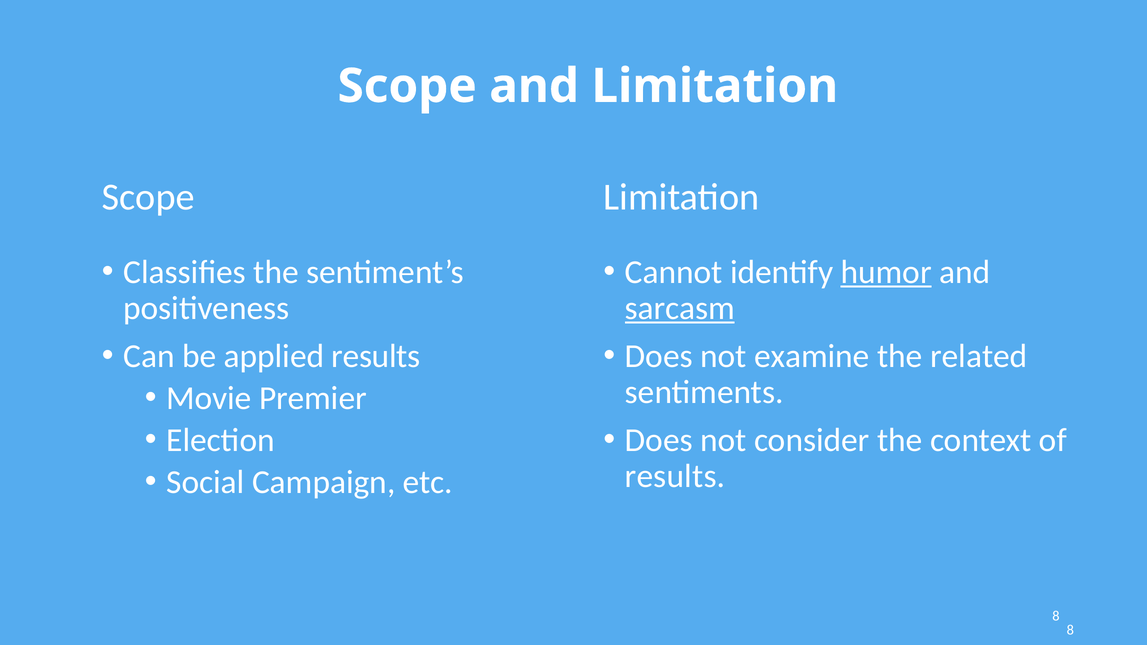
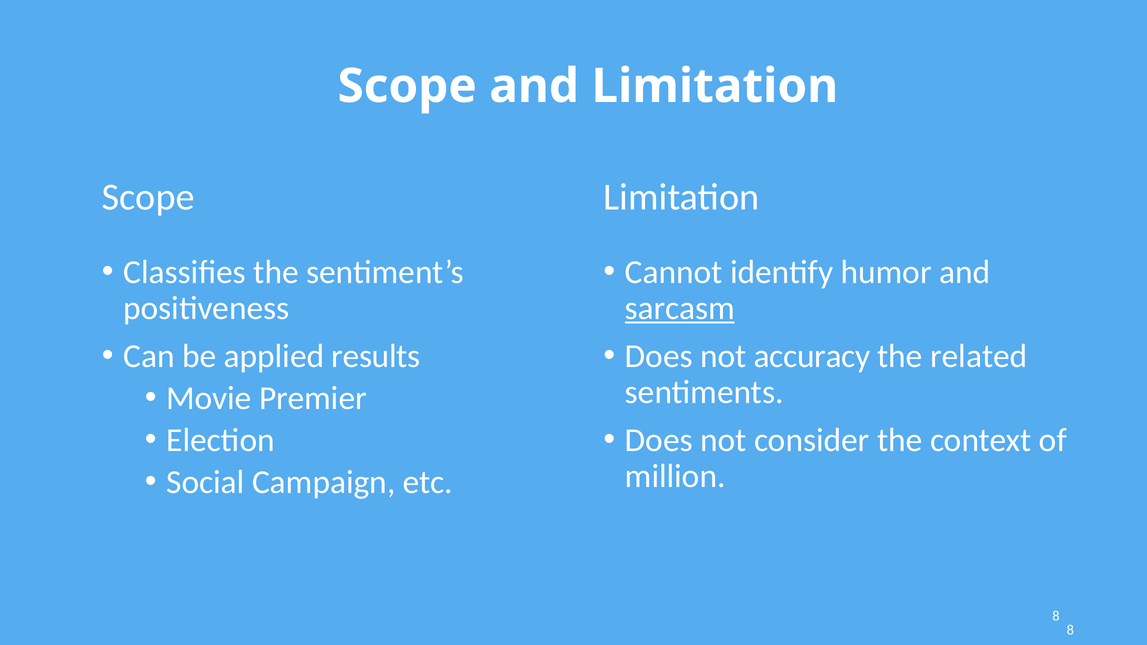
humor underline: present -> none
examine: examine -> accuracy
results at (675, 476): results -> million
